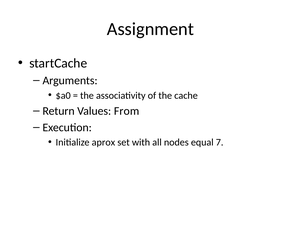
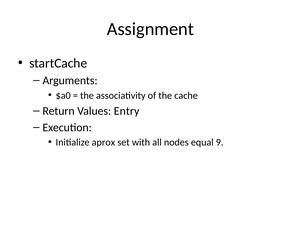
From: From -> Entry
7: 7 -> 9
